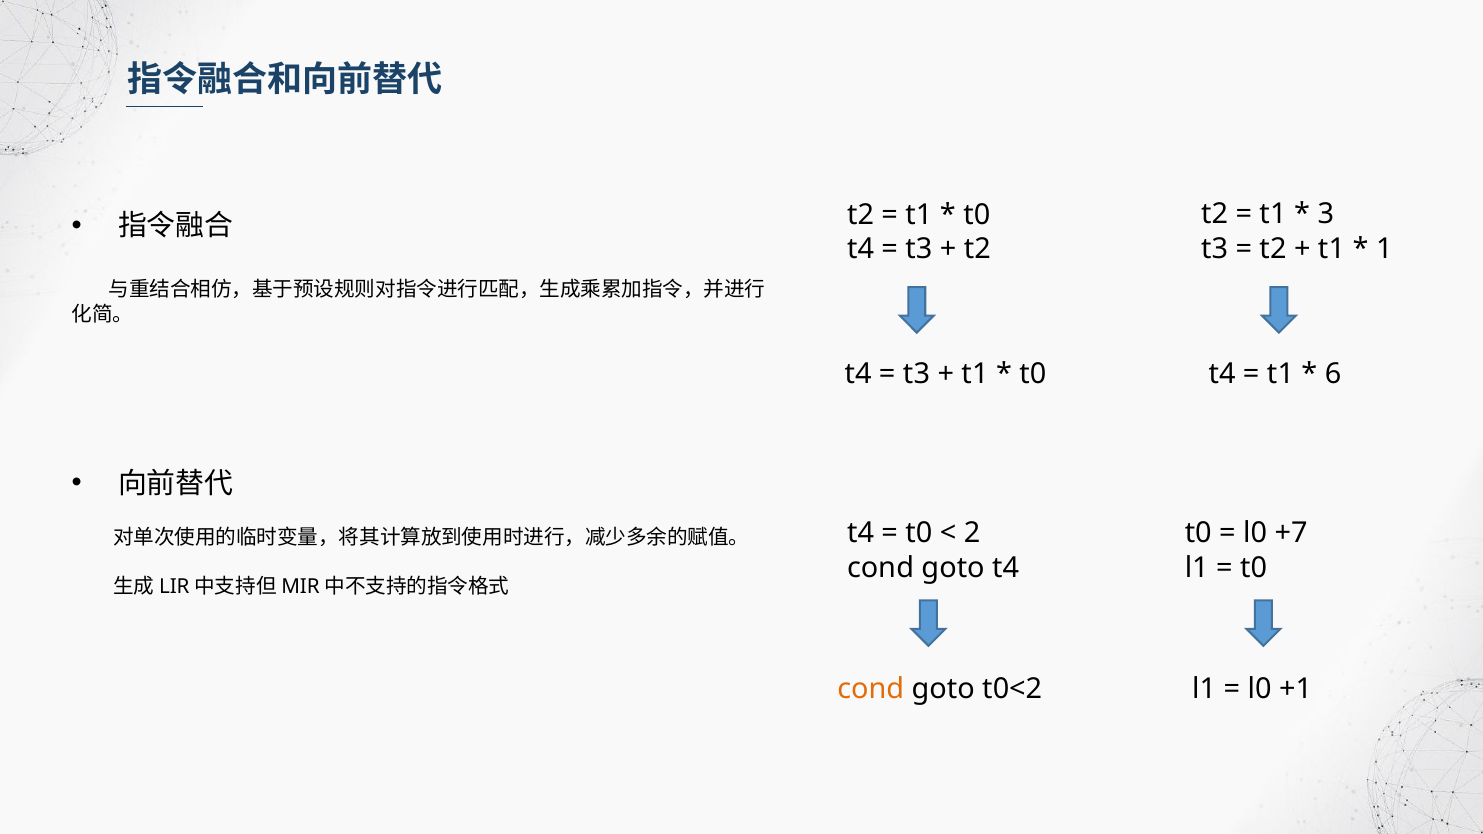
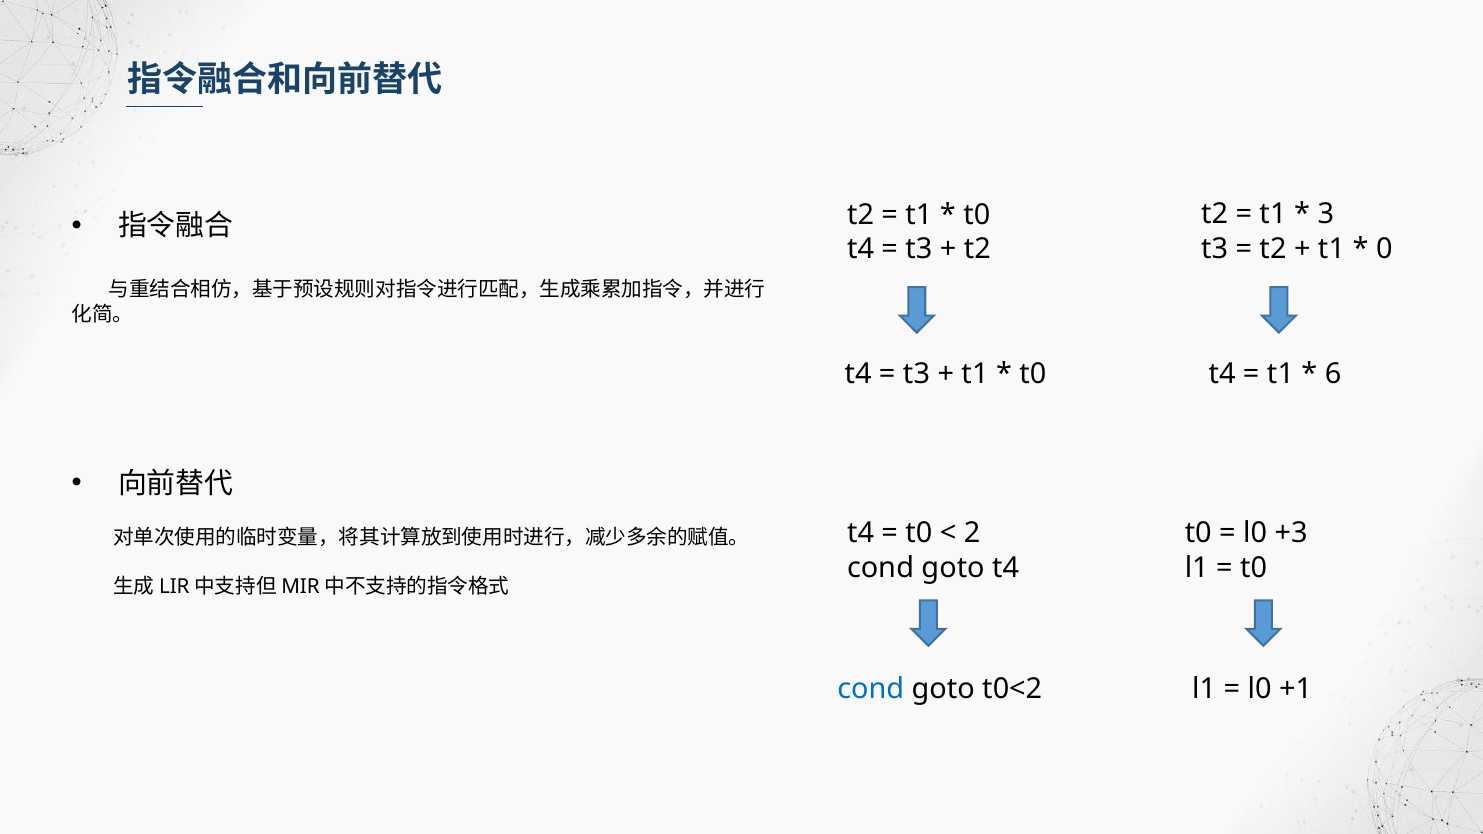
1: 1 -> 0
+7: +7 -> +3
cond at (871, 689) colour: orange -> blue
